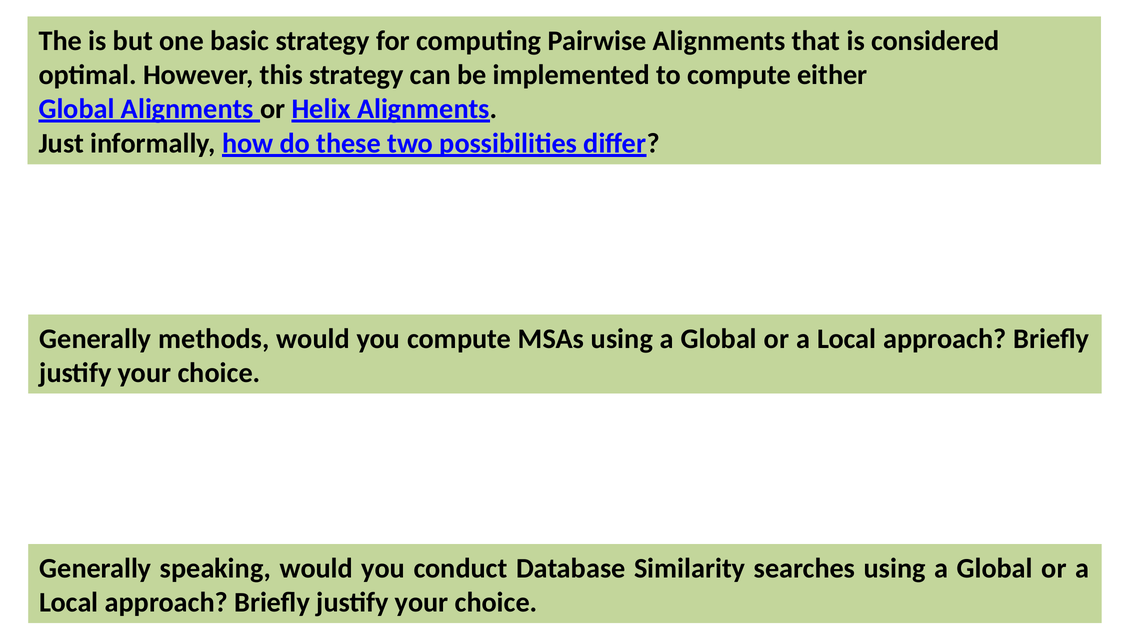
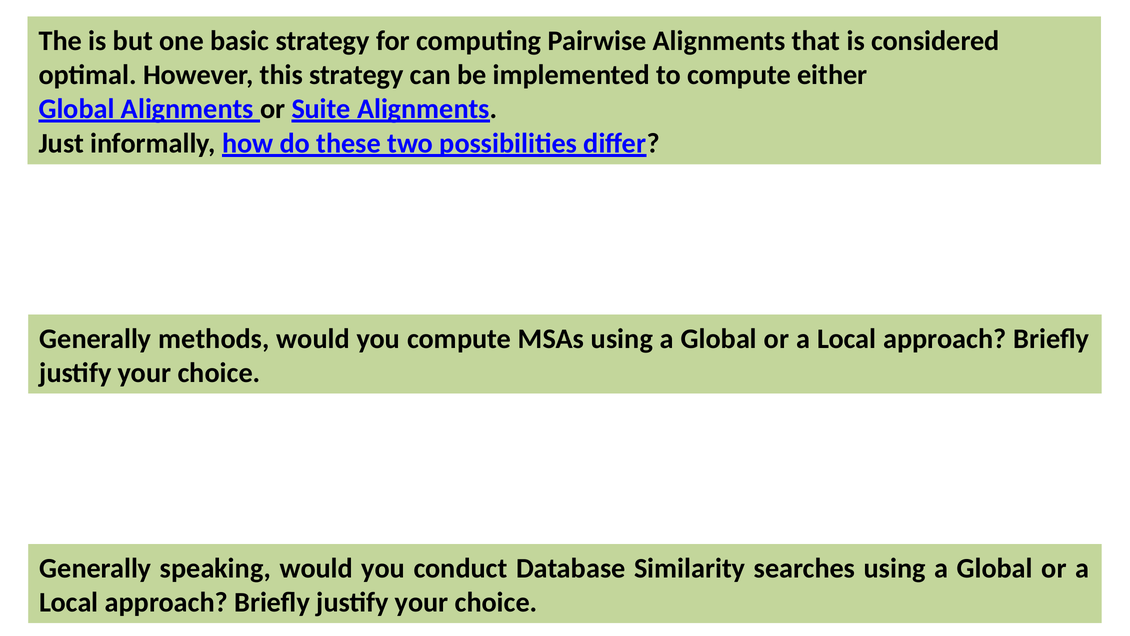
Helix: Helix -> Suite
